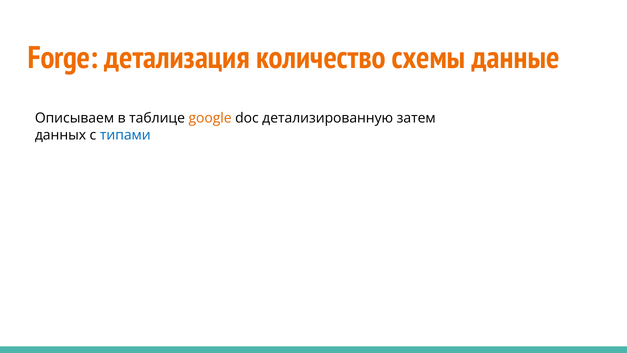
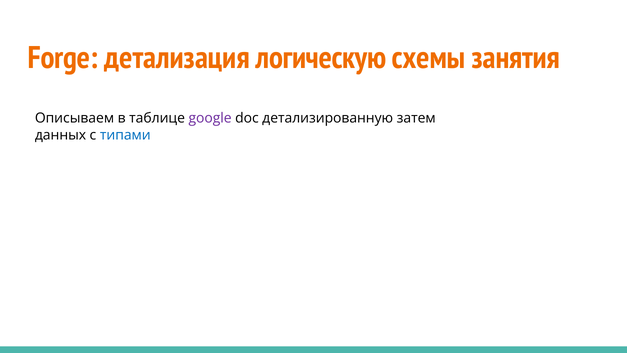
количество: количество -> логическую
данные: данные -> занятия
google colour: orange -> purple
